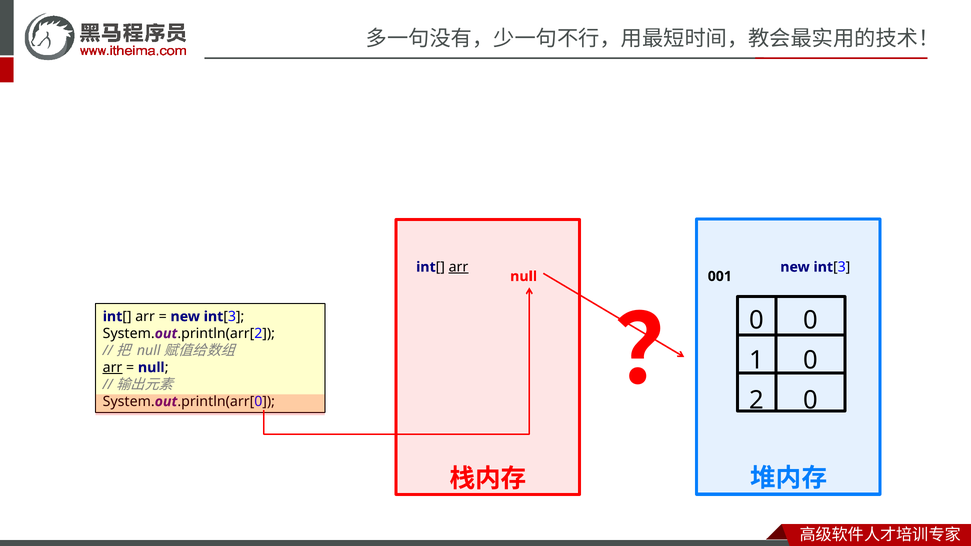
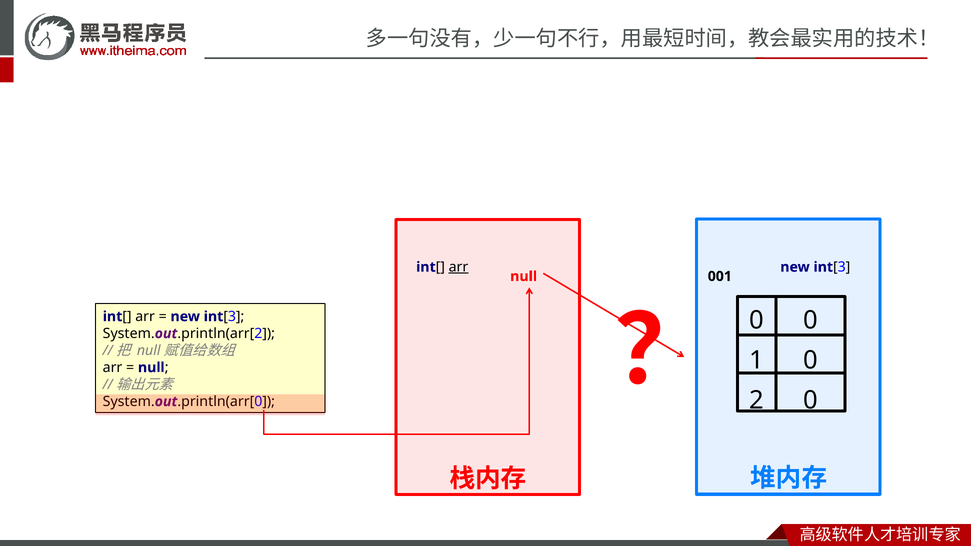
arr at (113, 368) underline: present -> none
